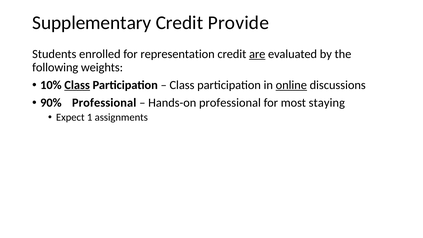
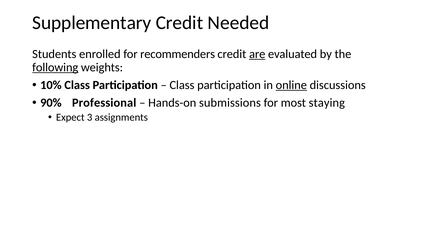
Provide: Provide -> Needed
representation: representation -> recommenders
following underline: none -> present
Class at (77, 85) underline: present -> none
Hands-on professional: professional -> submissions
1: 1 -> 3
